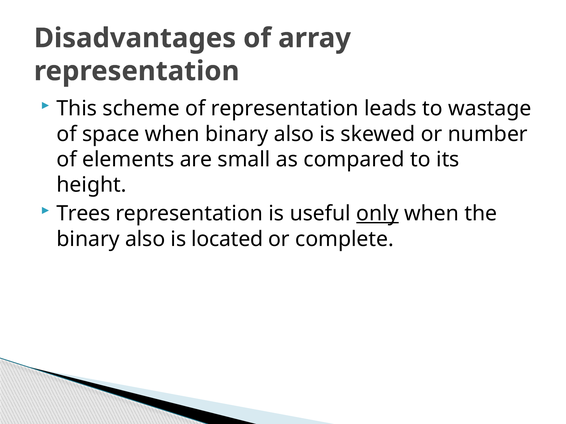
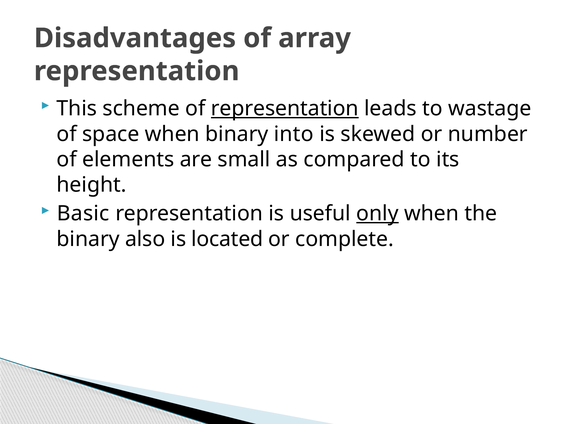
representation at (285, 109) underline: none -> present
when binary also: also -> into
Trees: Trees -> Basic
